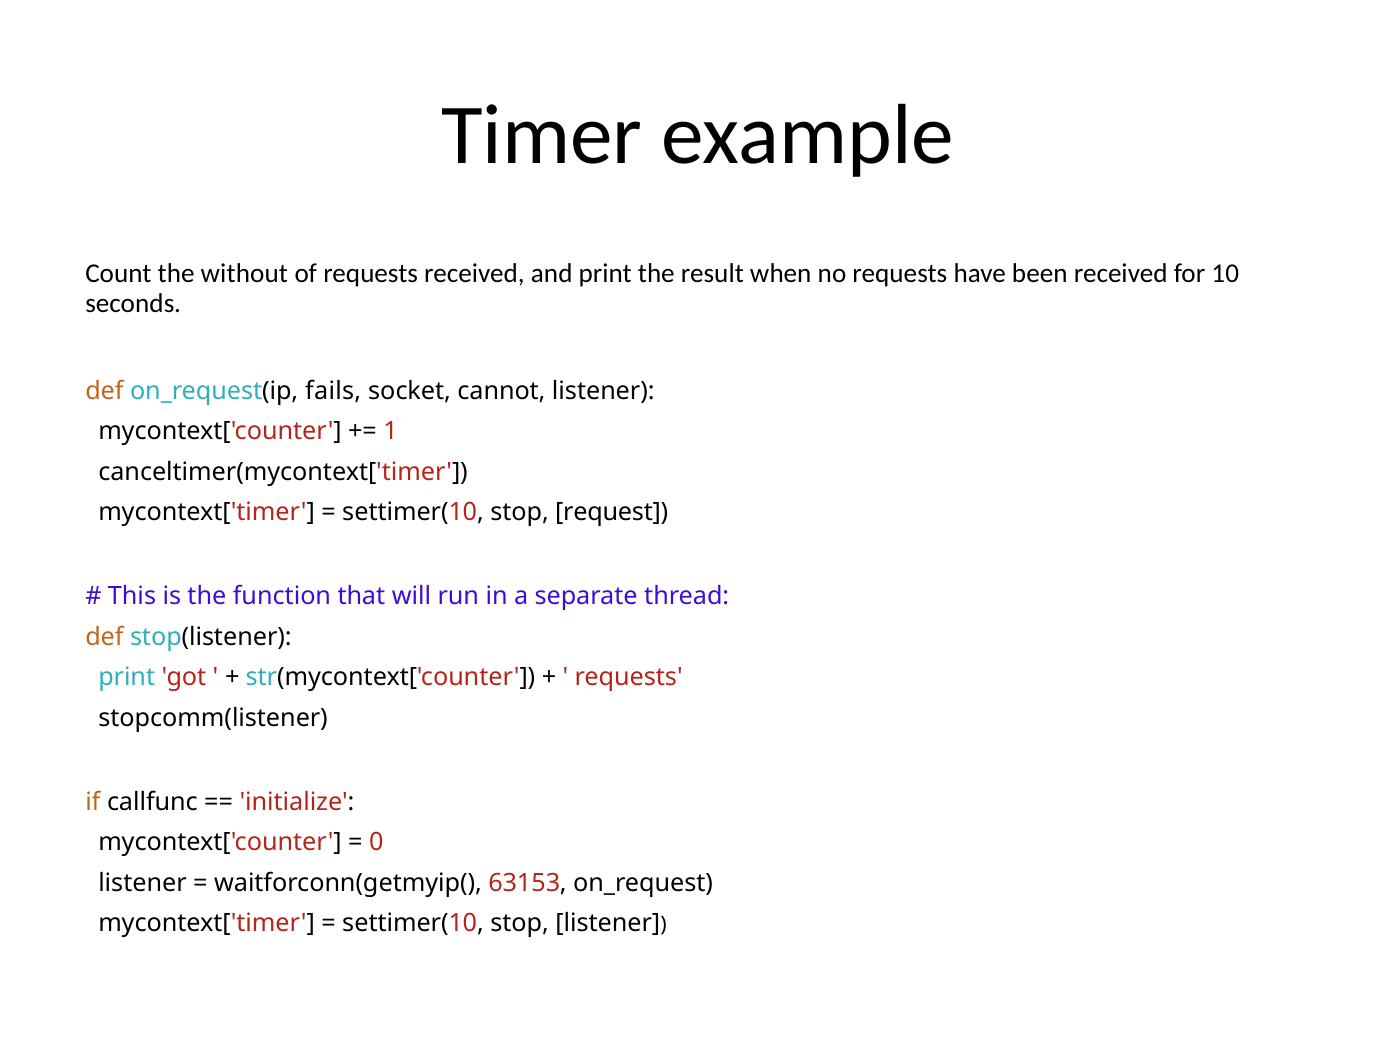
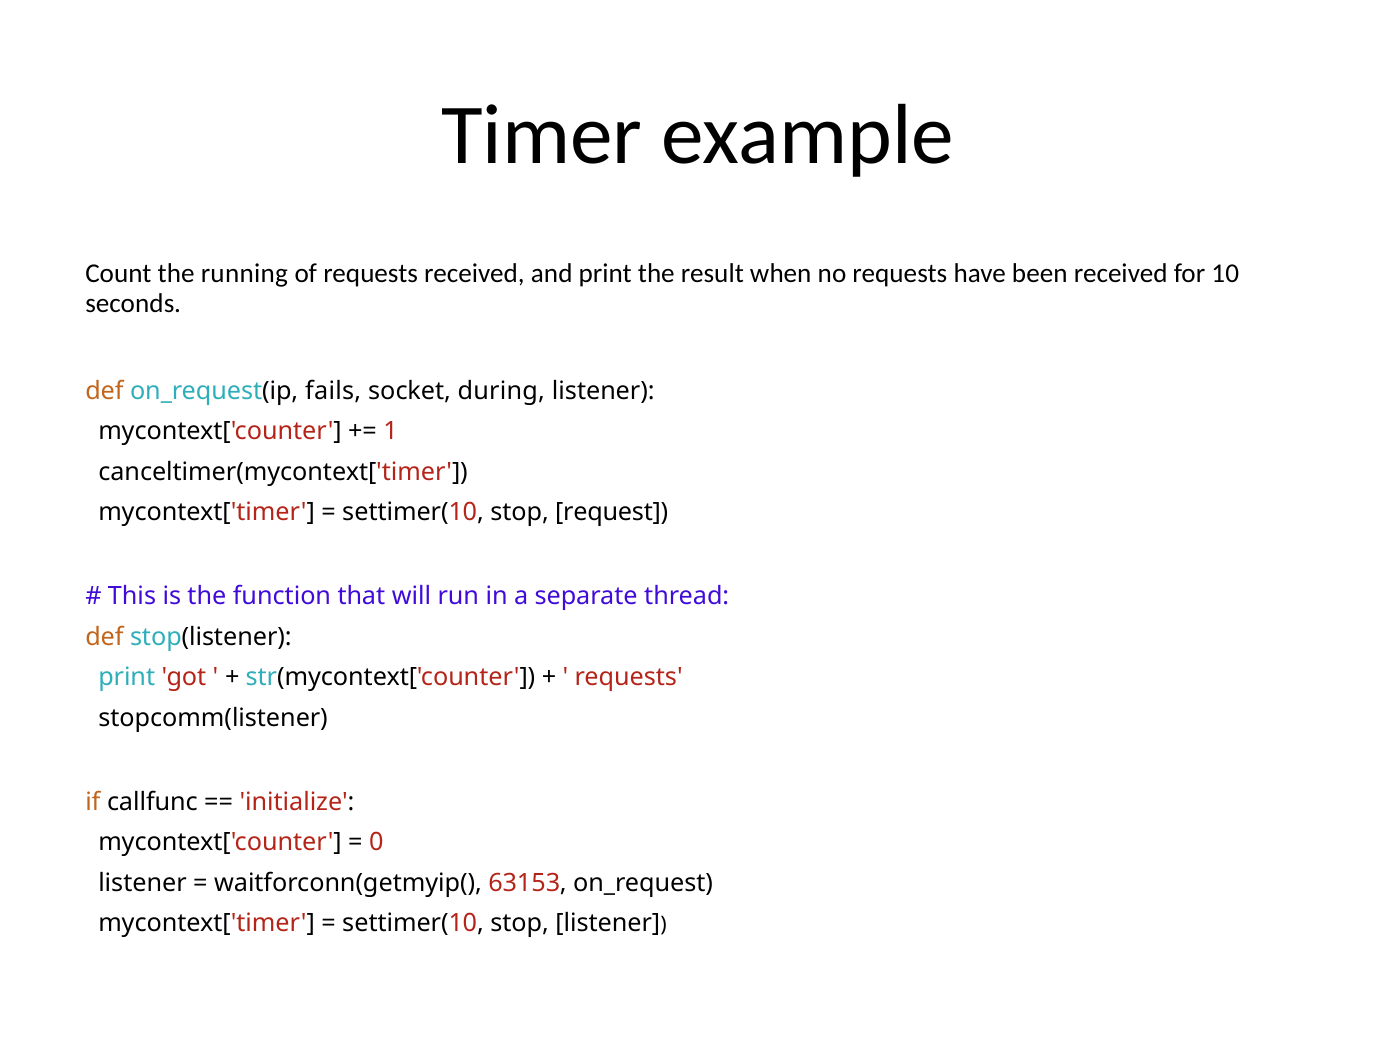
without: without -> running
cannot: cannot -> during
